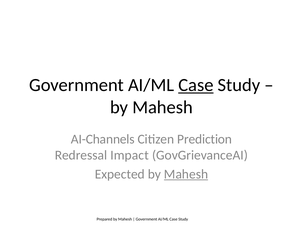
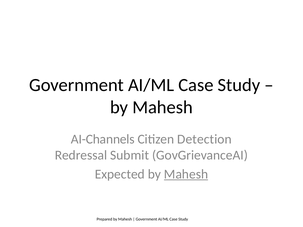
Case at (196, 85) underline: present -> none
Prediction: Prediction -> Detection
Impact: Impact -> Submit
